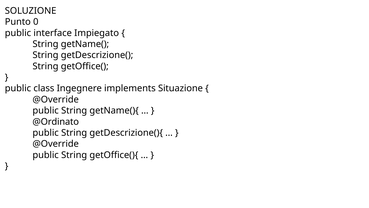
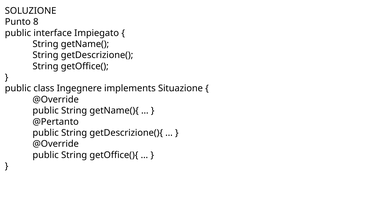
0: 0 -> 8
@Ordinato: @Ordinato -> @Pertanto
